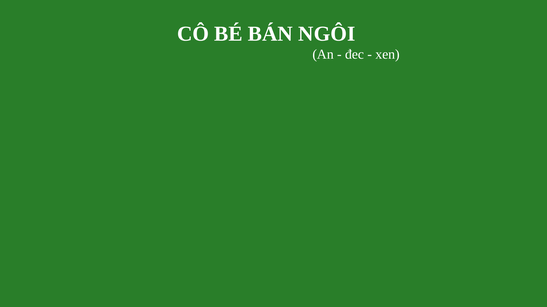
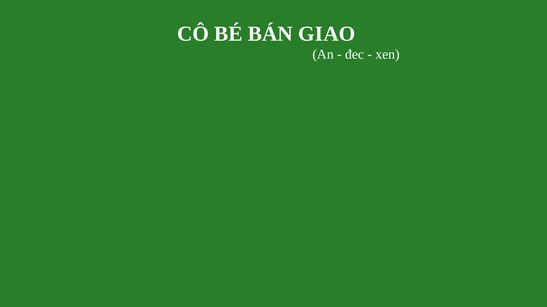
NGÔI: NGÔI -> GIAO
